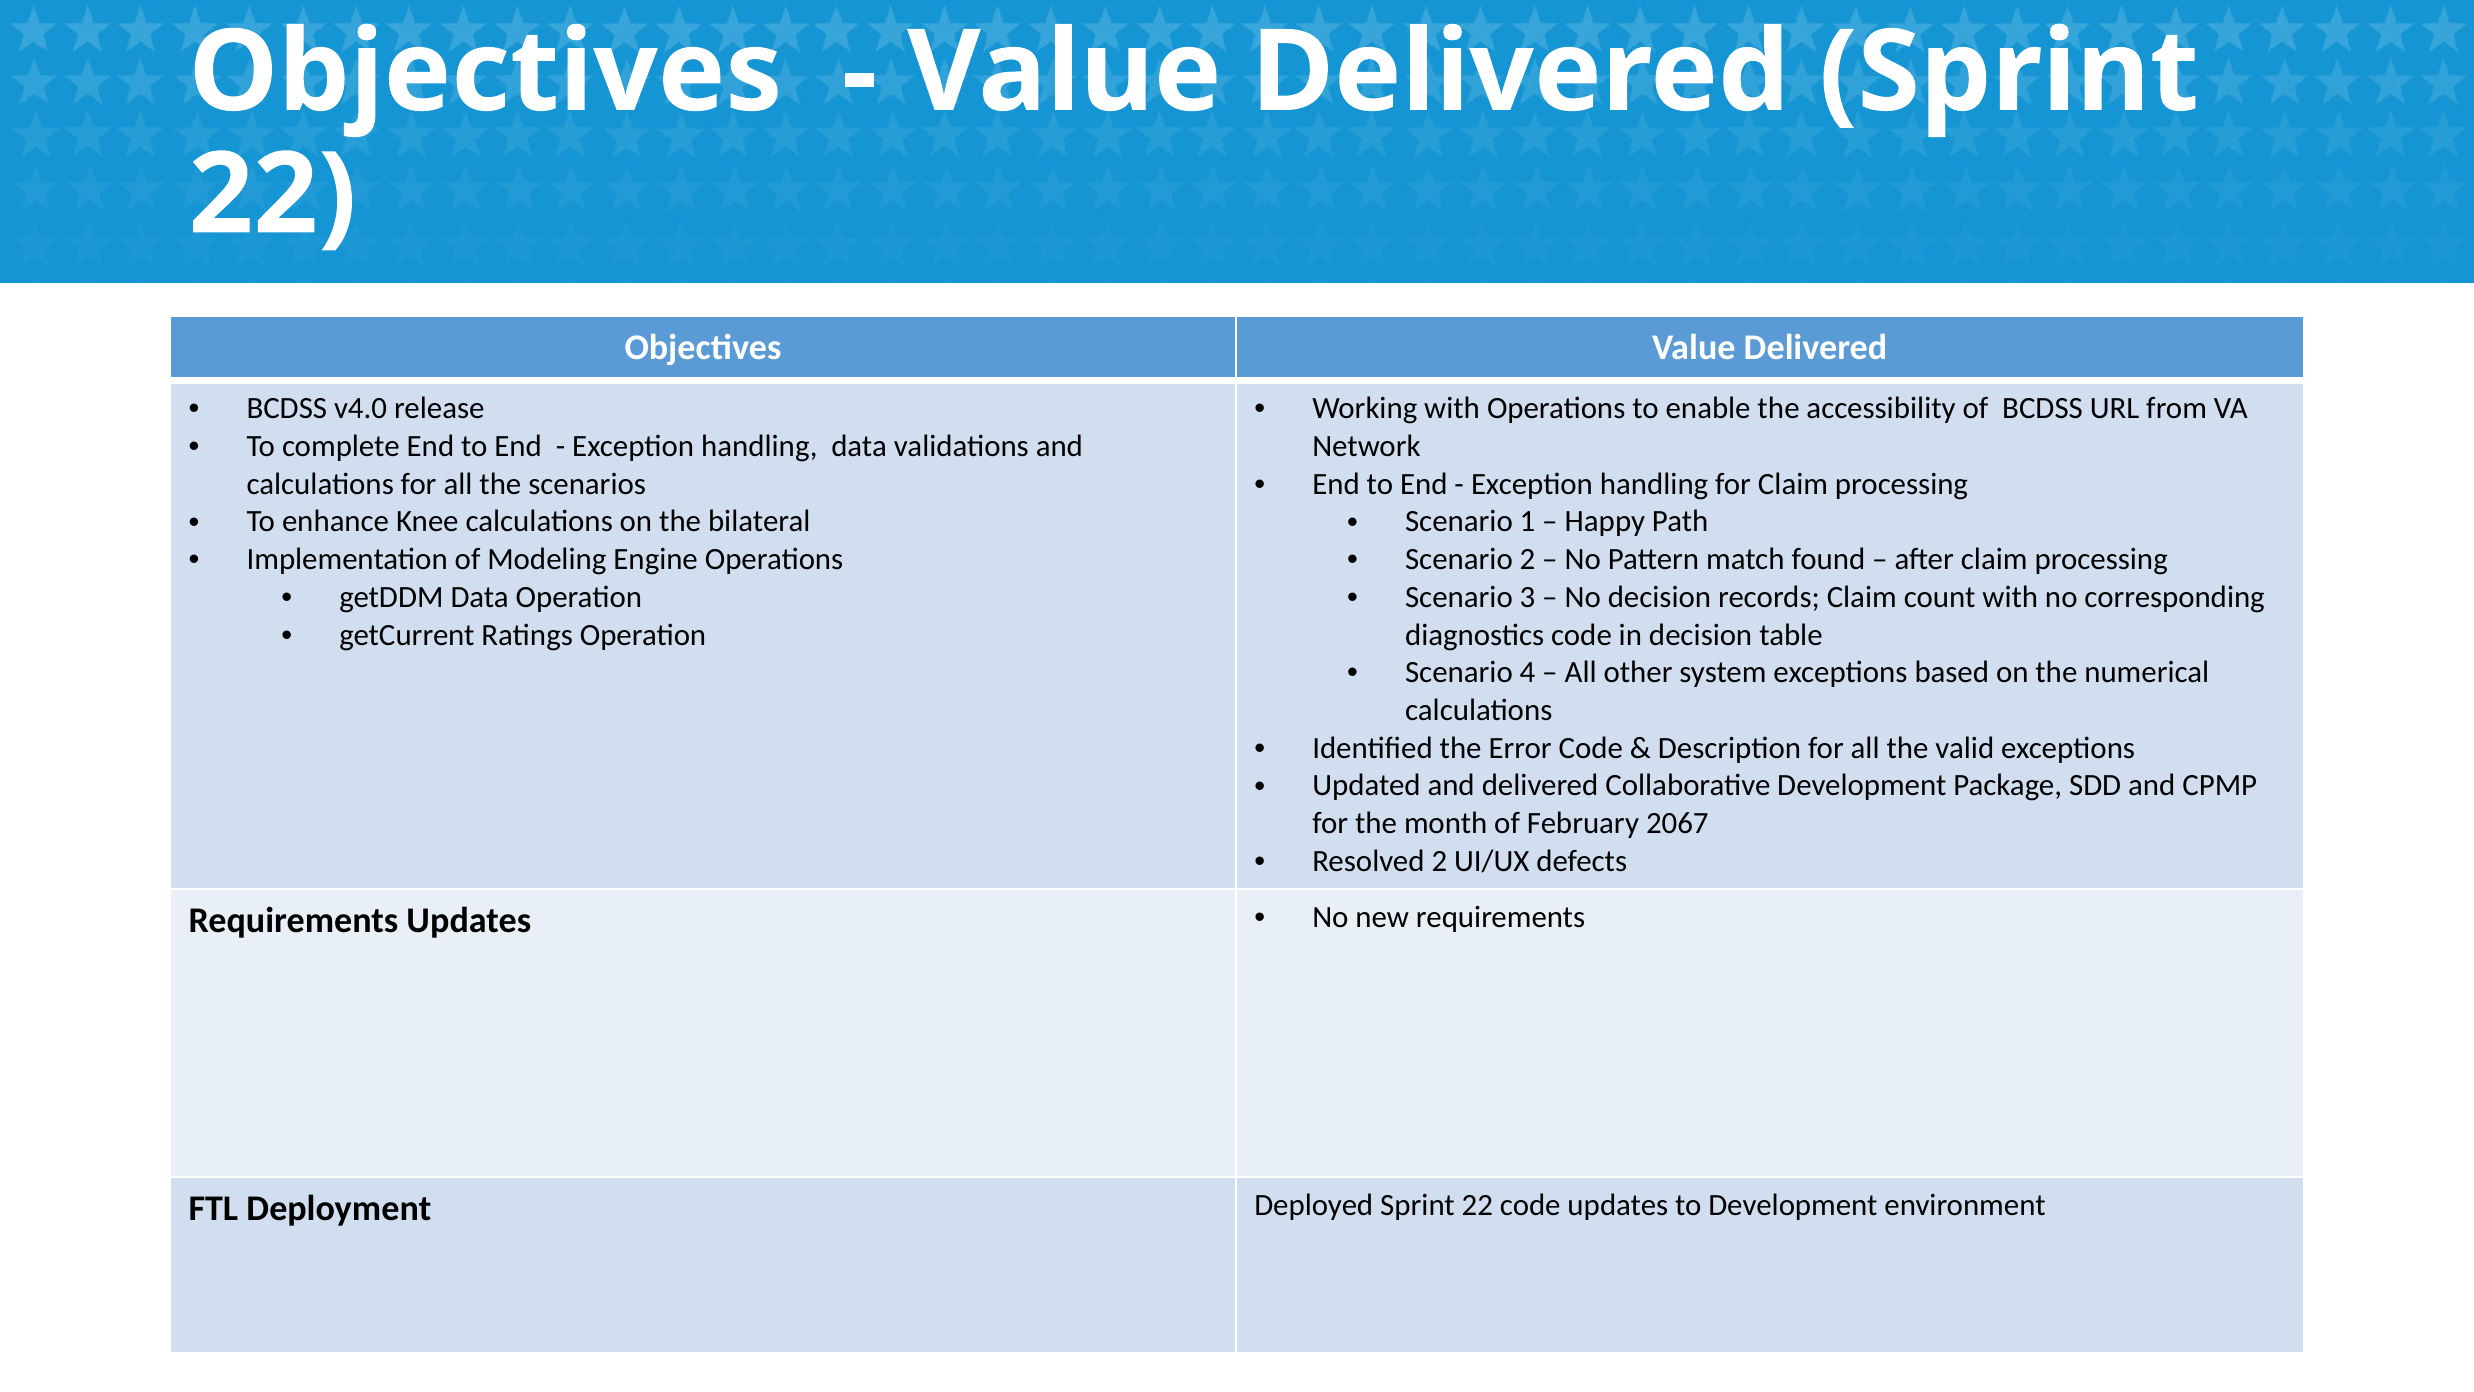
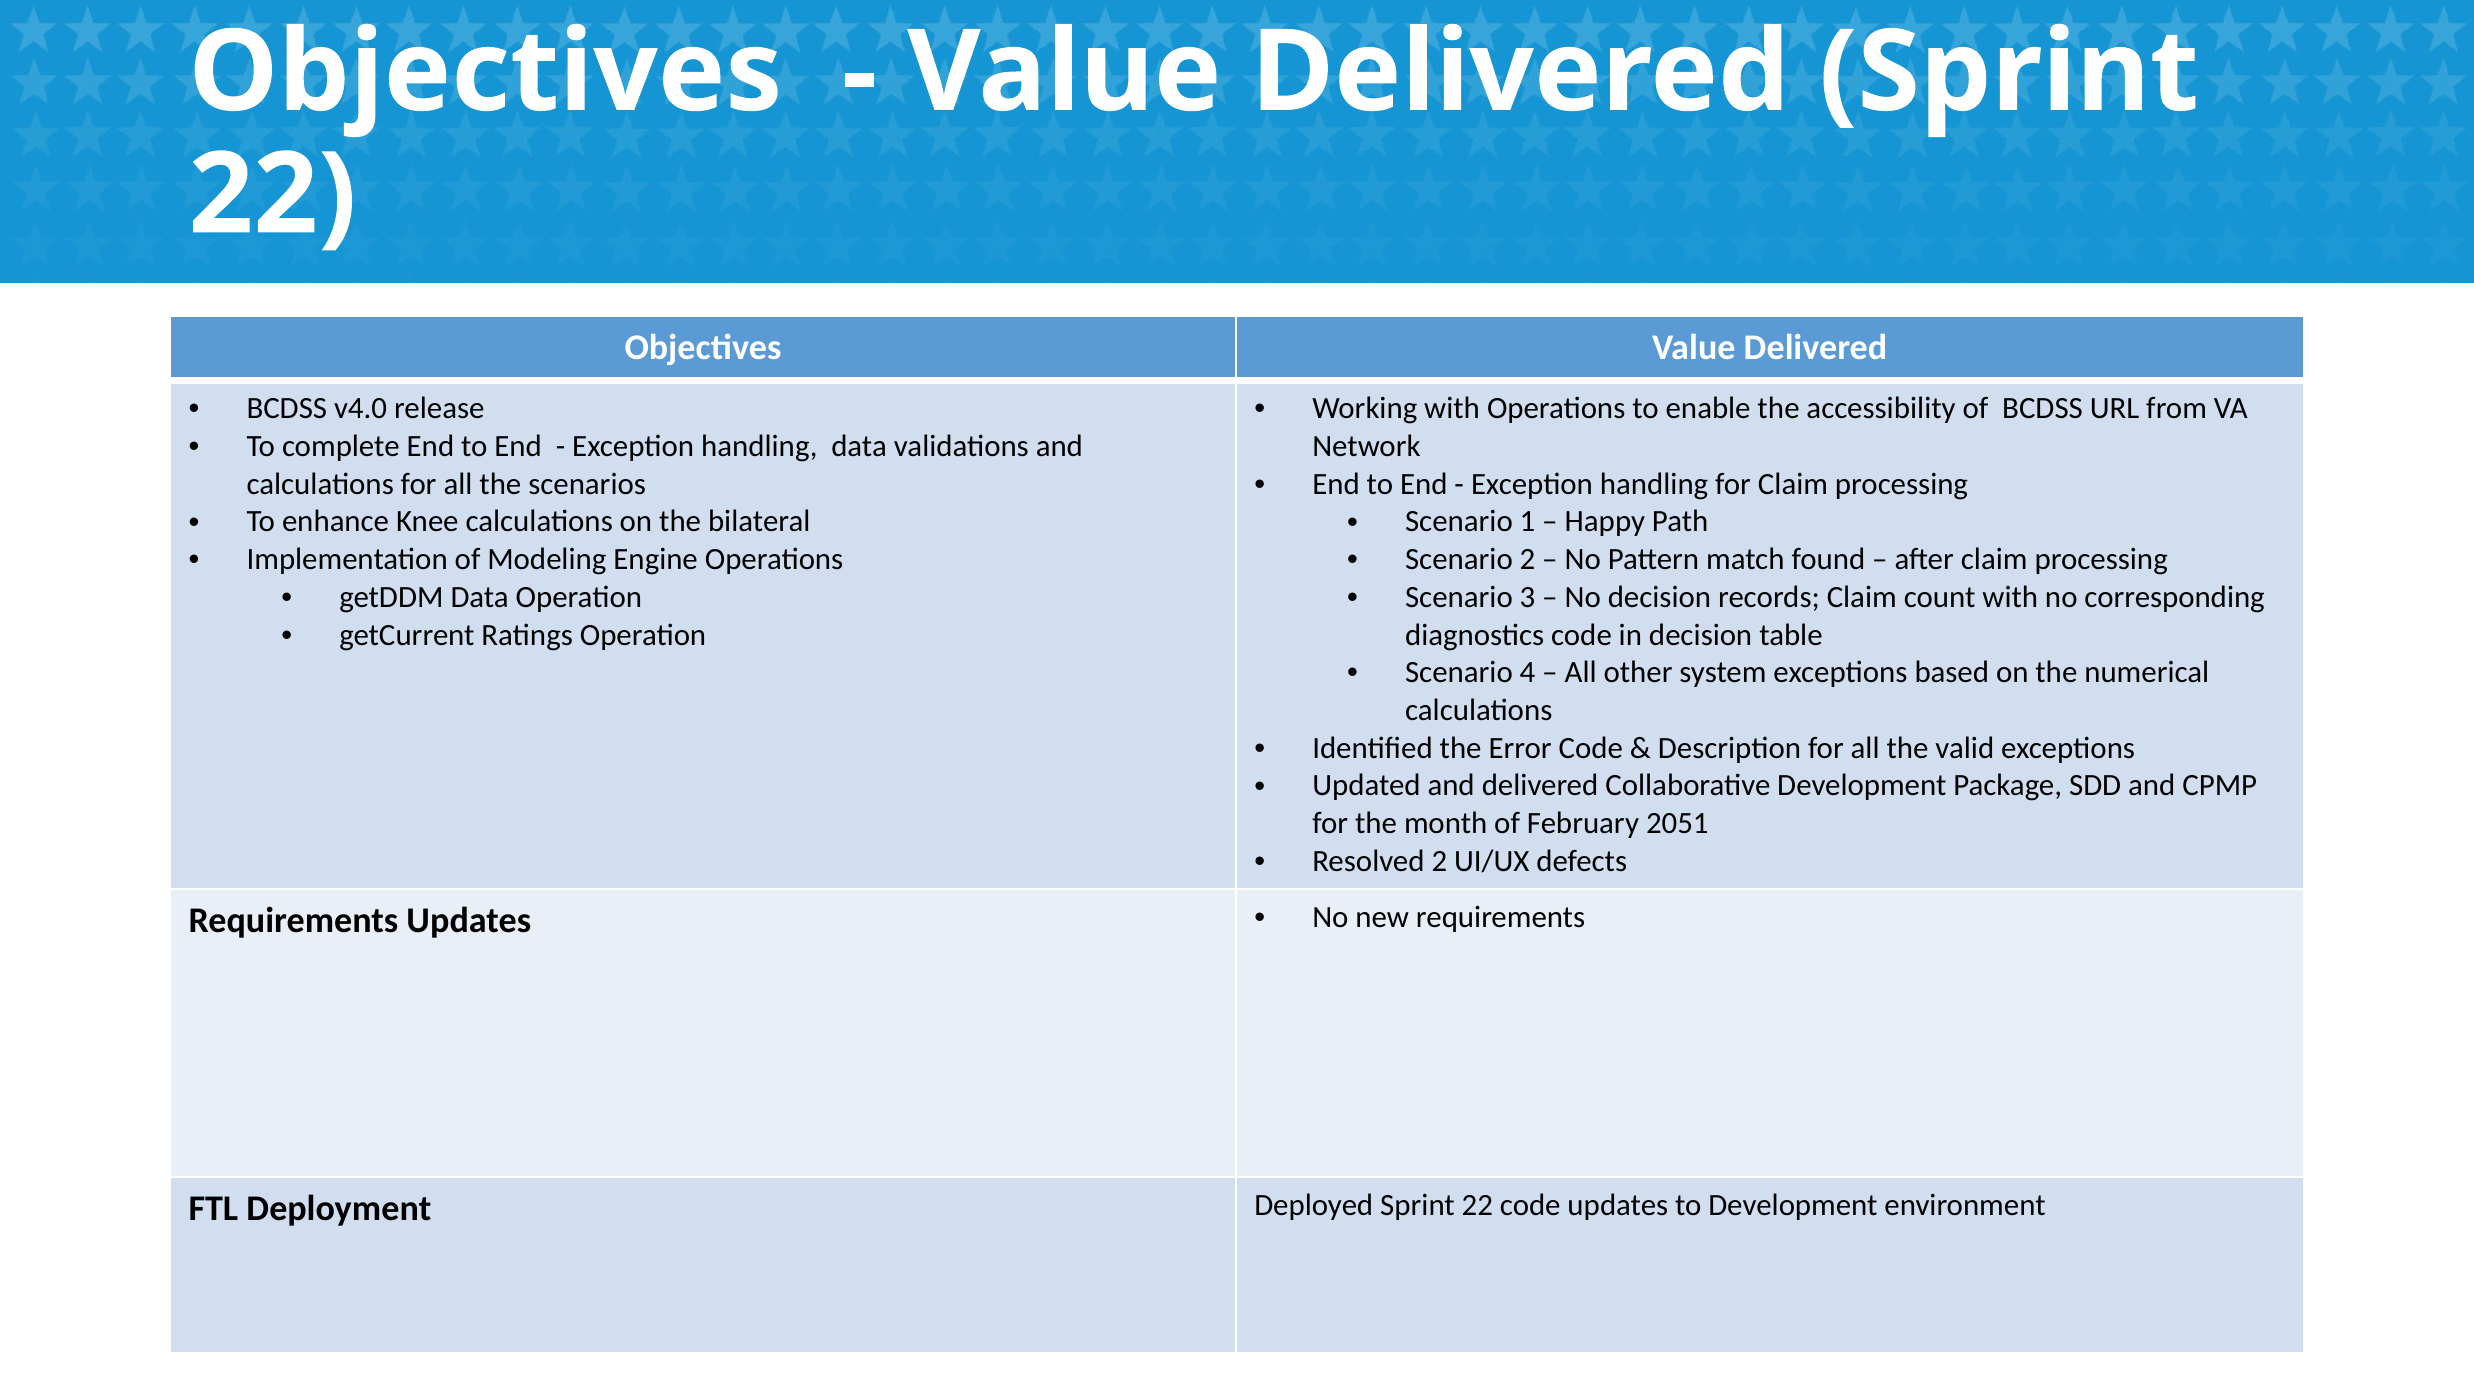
2067: 2067 -> 2051
